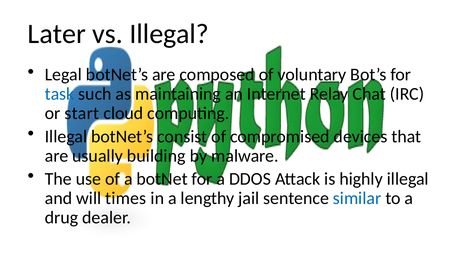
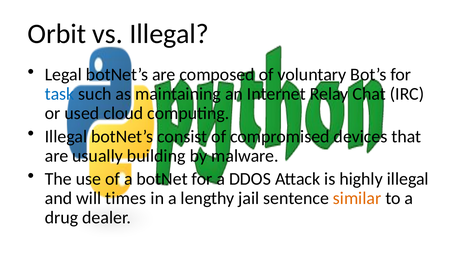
Later: Later -> Orbit
start: start -> used
similar colour: blue -> orange
